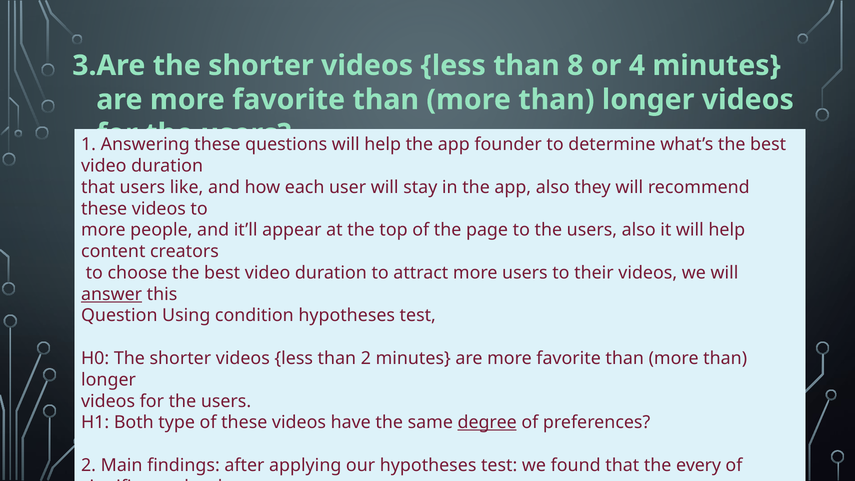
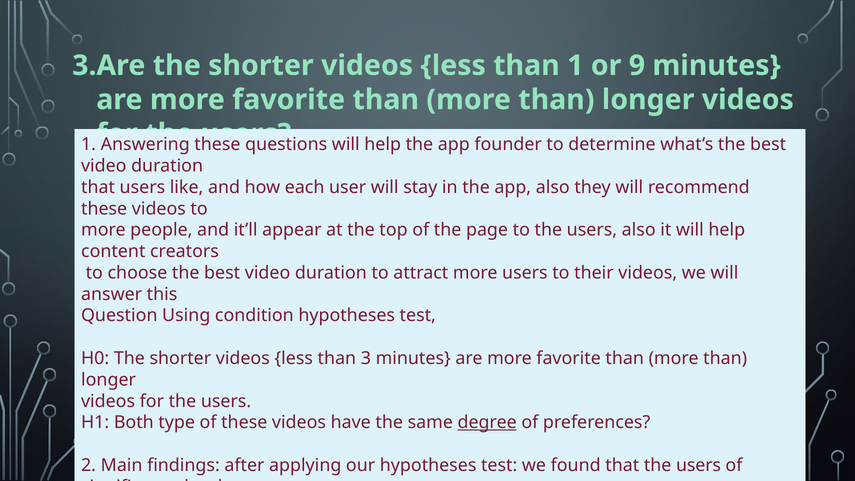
than 8: 8 -> 1
4: 4 -> 9
answer underline: present -> none
than 2: 2 -> 3
that the every: every -> users
